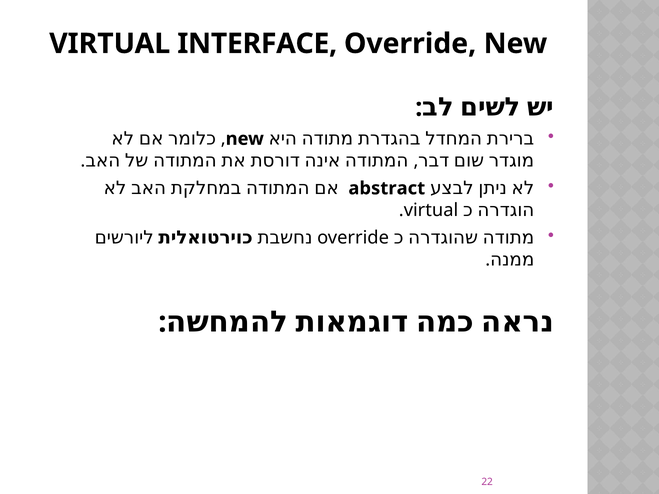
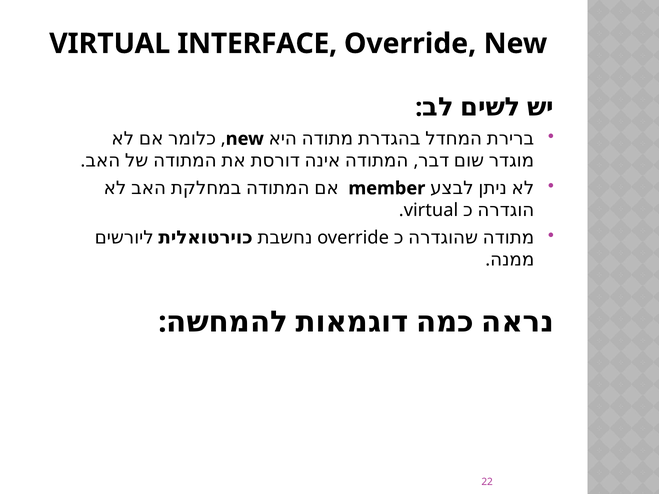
abstract: abstract -> member
